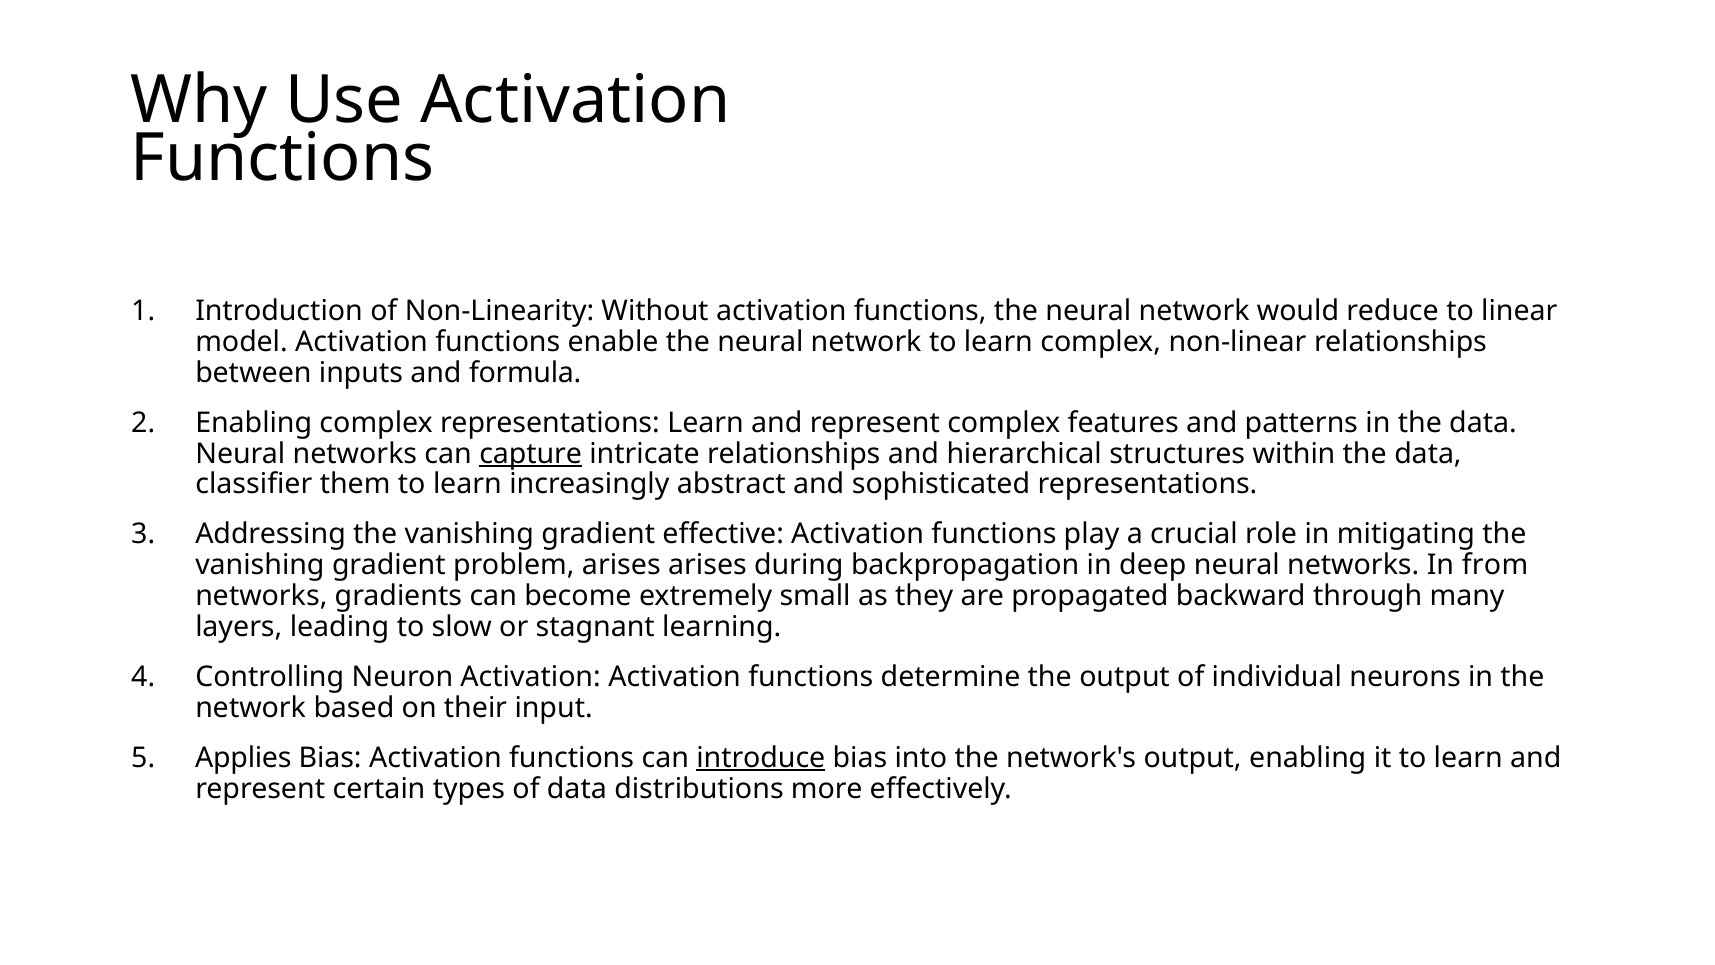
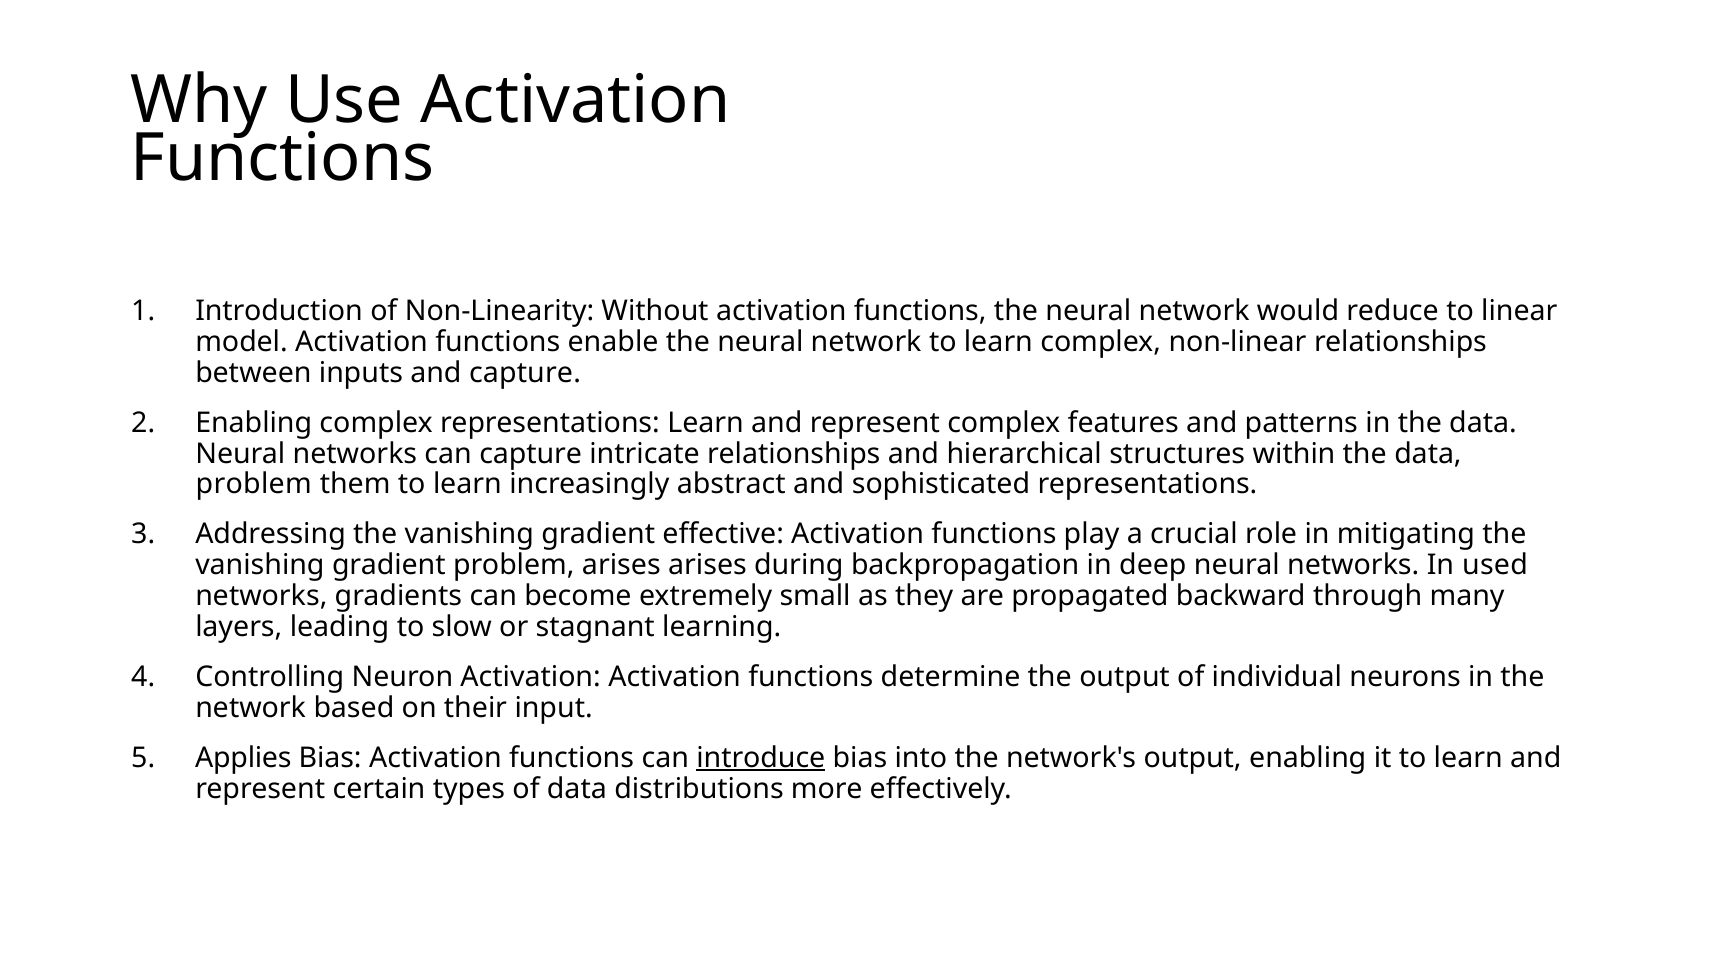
and formula: formula -> capture
capture at (531, 454) underline: present -> none
classifier at (254, 484): classifier -> problem
from: from -> used
